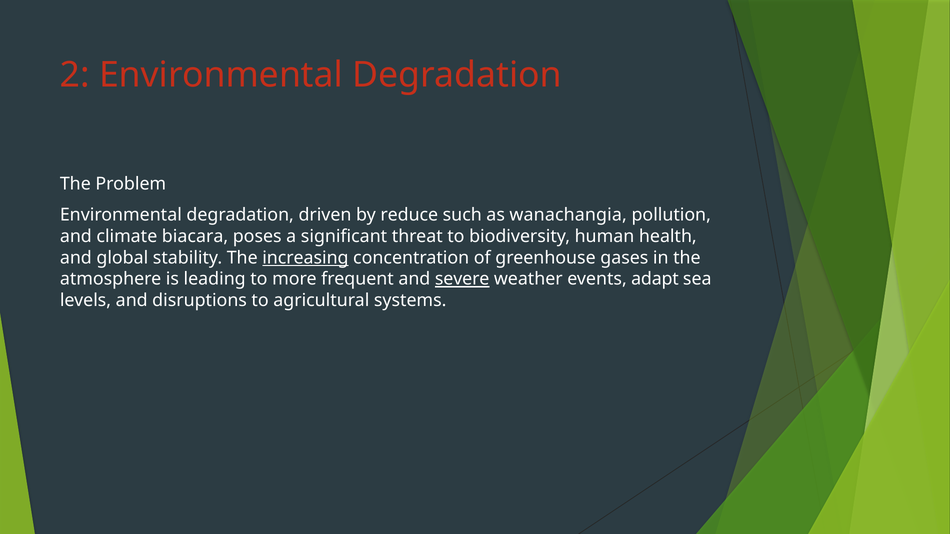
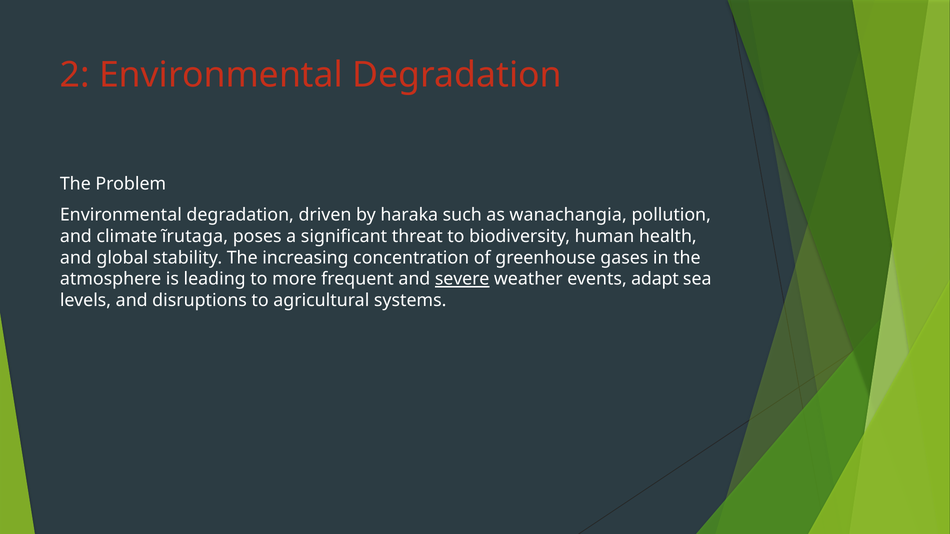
reduce: reduce -> haraka
biacara: biacara -> ĩrutaga
increasing underline: present -> none
